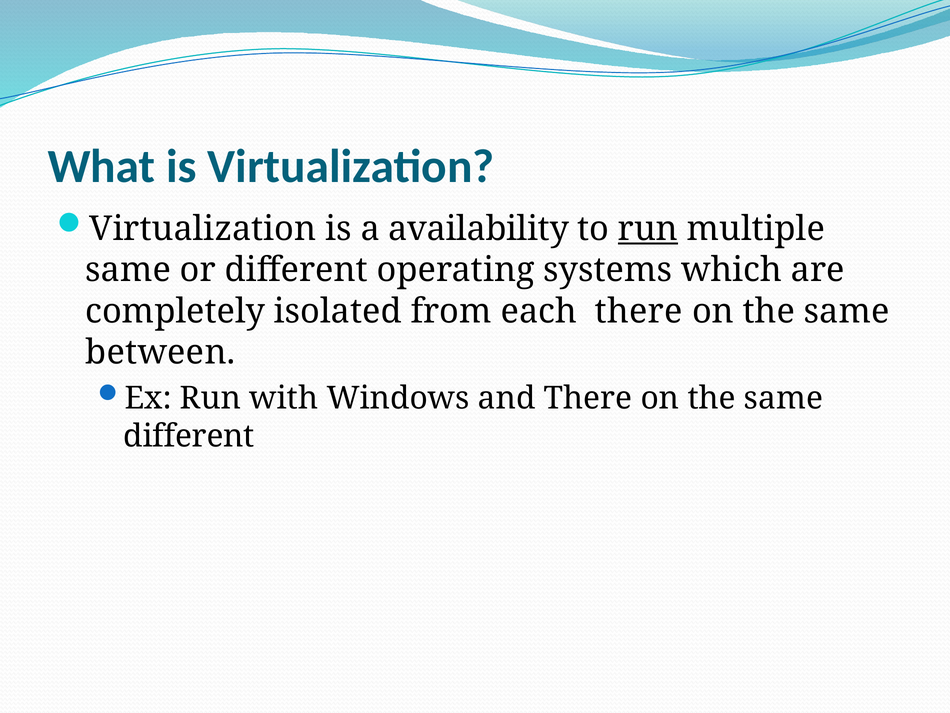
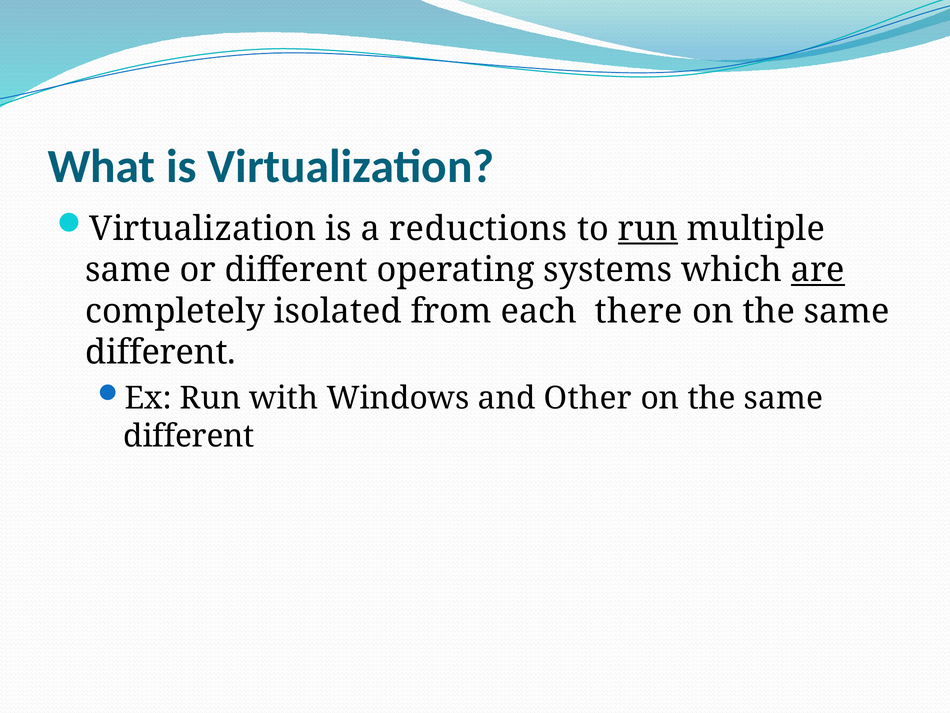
availability: availability -> reductions
are underline: none -> present
between at (160, 352): between -> different
and There: There -> Other
